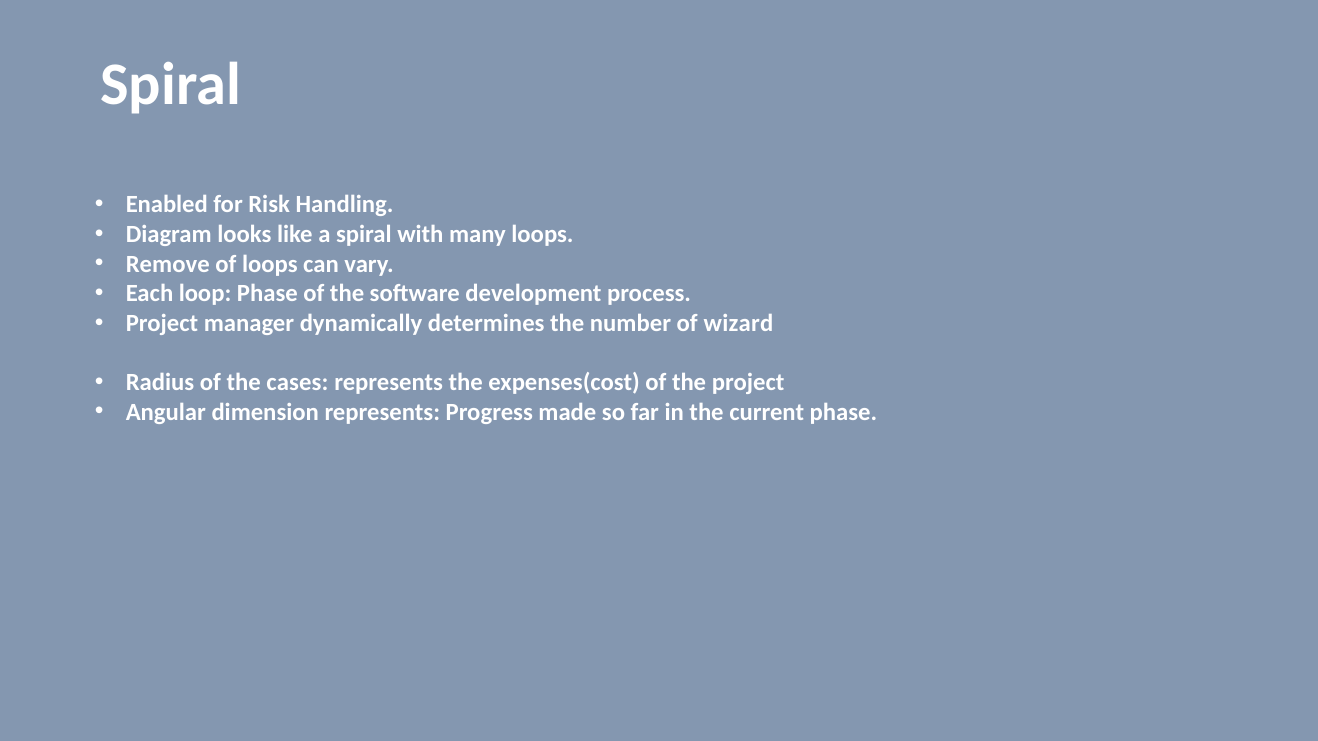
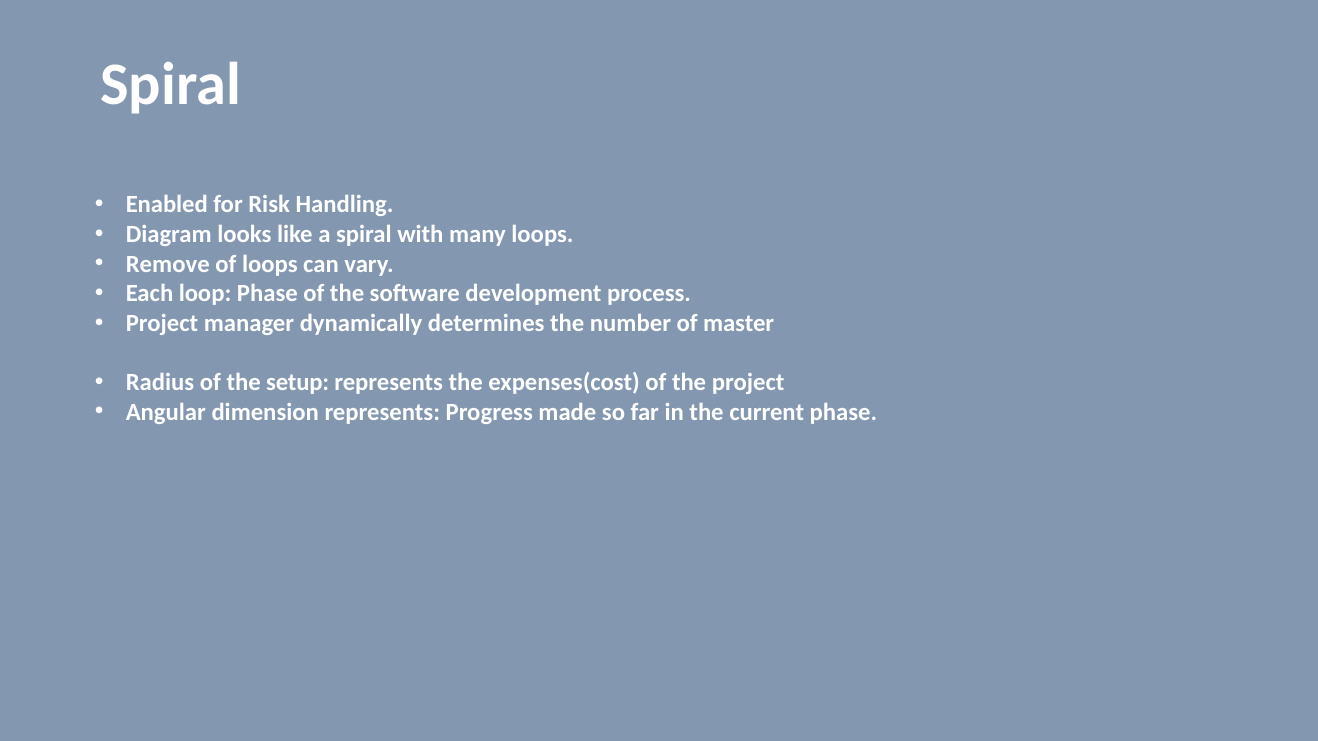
wizard: wizard -> master
cases: cases -> setup
